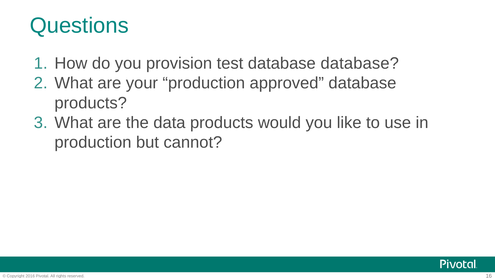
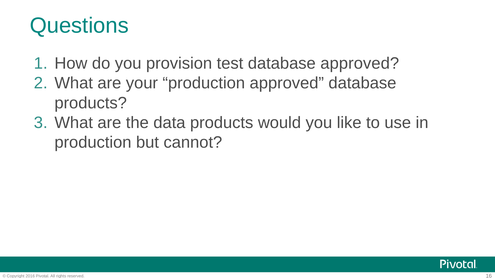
database database: database -> approved
